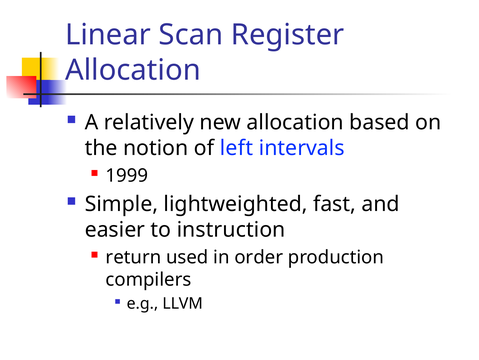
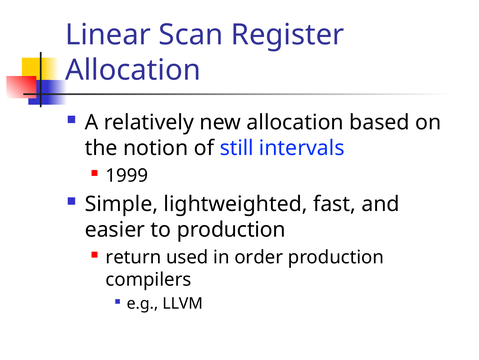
left: left -> still
to instruction: instruction -> production
